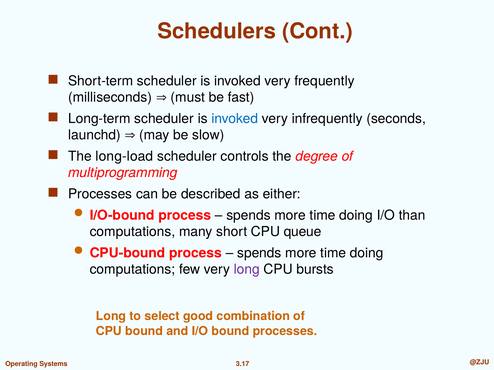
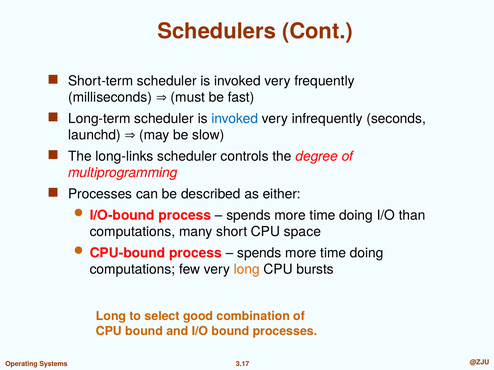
long-load: long-load -> long-links
queue: queue -> space
long at (247, 270) colour: purple -> orange
